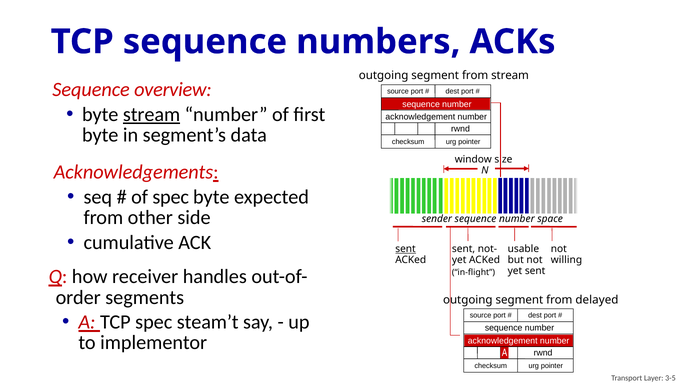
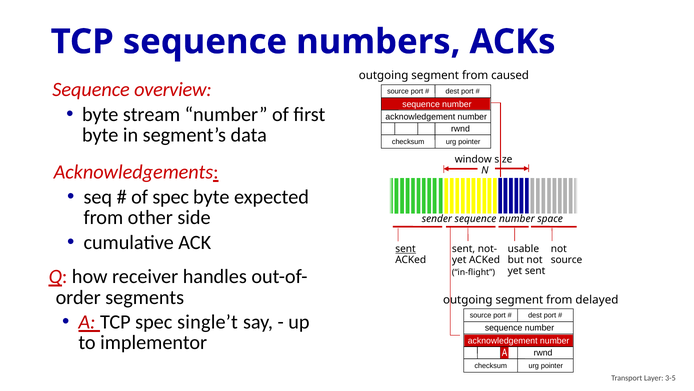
from stream: stream -> caused
stream at (152, 114) underline: present -> none
willing at (566, 260): willing -> source
steam’t: steam’t -> single’t
